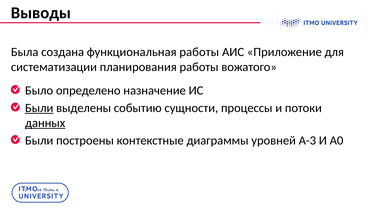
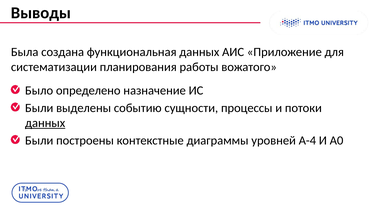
функциональная работы: работы -> данных
Были at (39, 108) underline: present -> none
А-3: А-3 -> А-4
